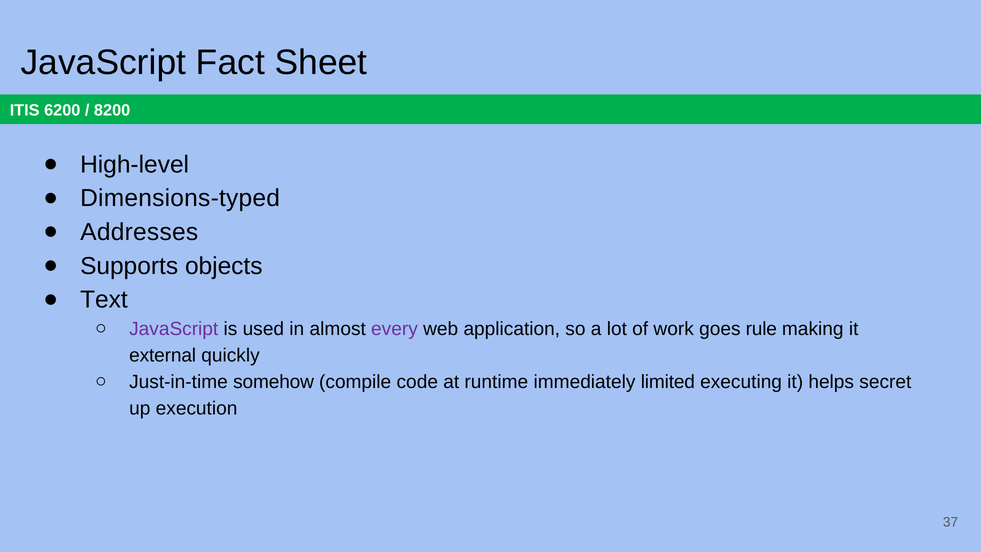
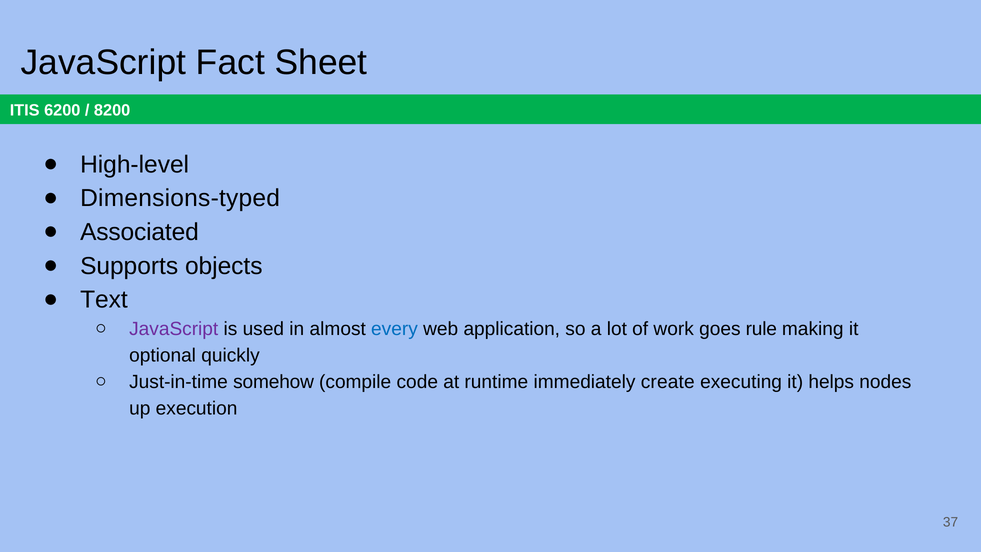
Addresses: Addresses -> Associated
every colour: purple -> blue
external: external -> optional
limited: limited -> create
secret: secret -> nodes
